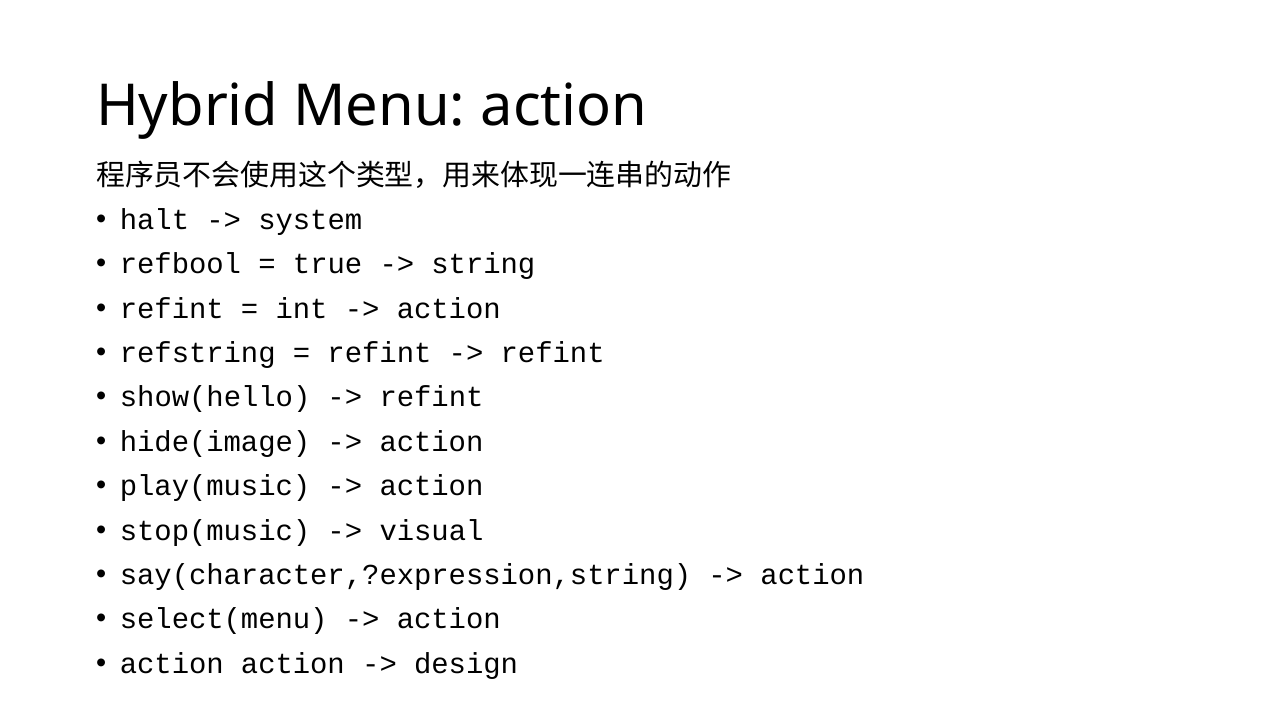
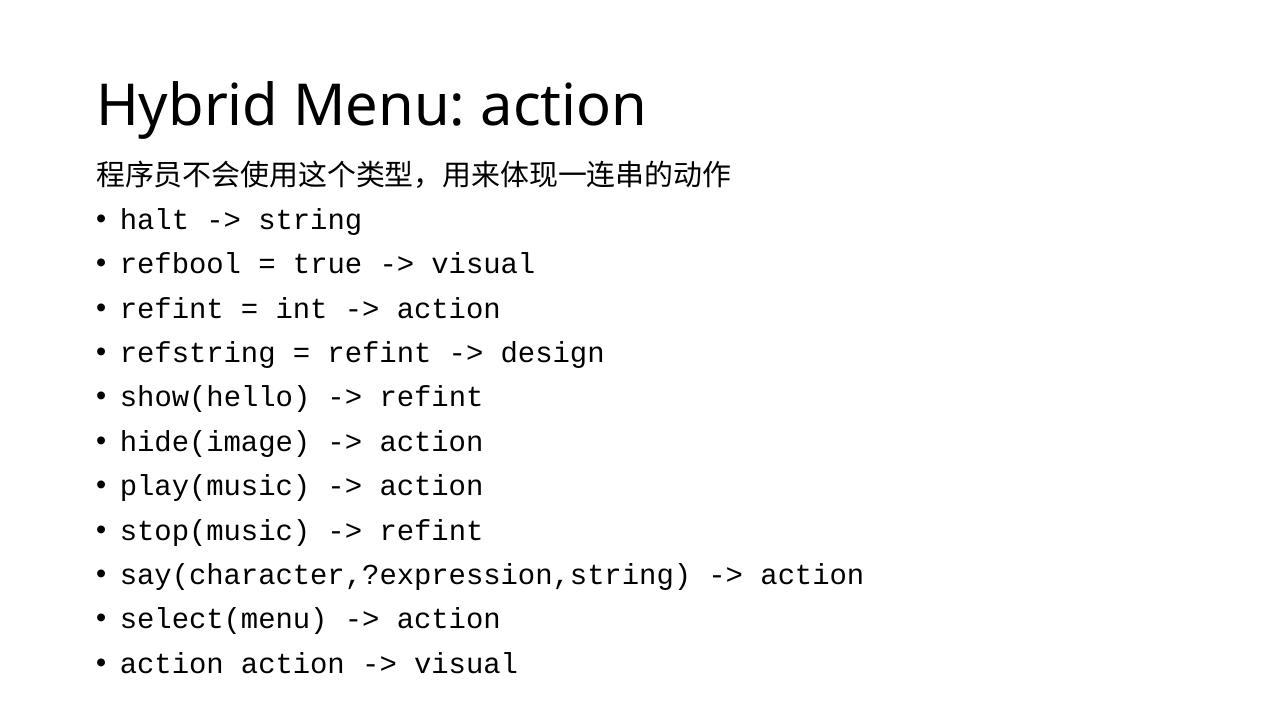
system: system -> string
string at (483, 264): string -> visual
refint at (553, 353): refint -> design
visual at (431, 530): visual -> refint
design at (466, 664): design -> visual
